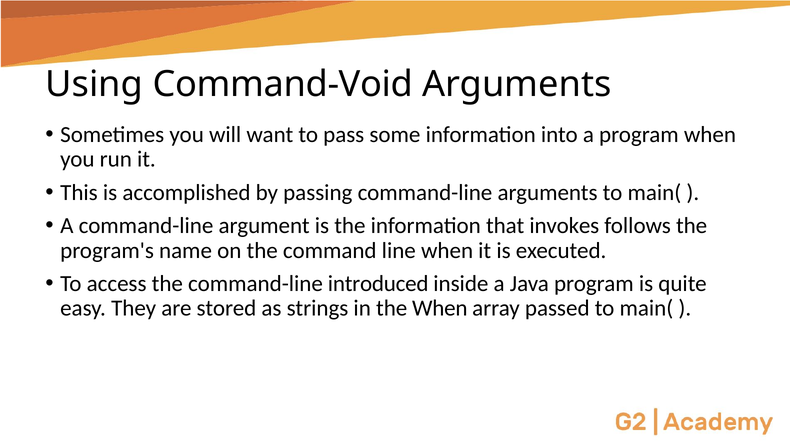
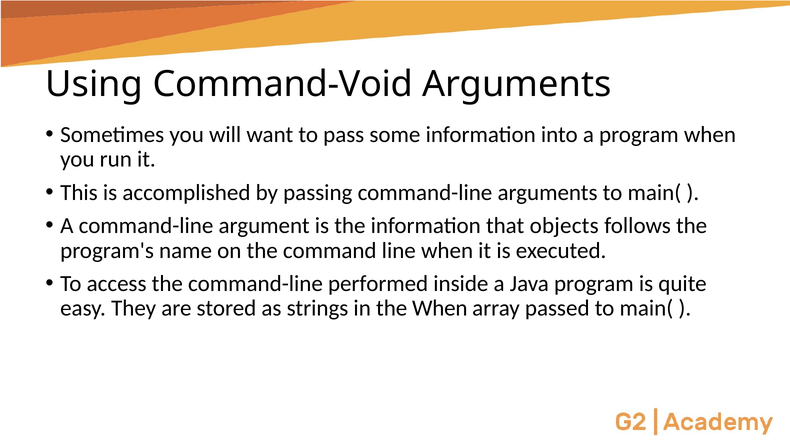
invokes: invokes -> objects
introduced: introduced -> performed
